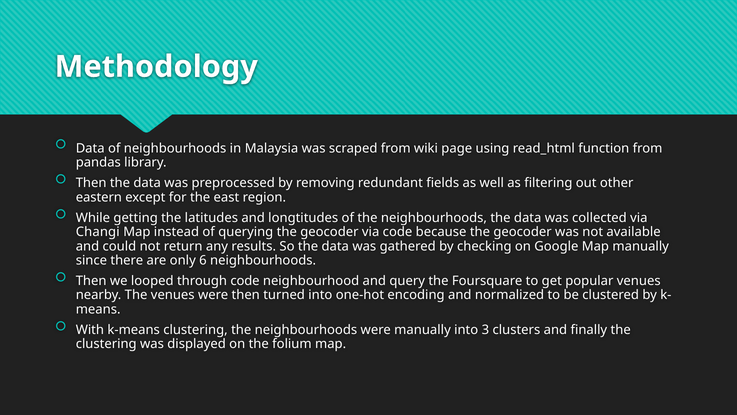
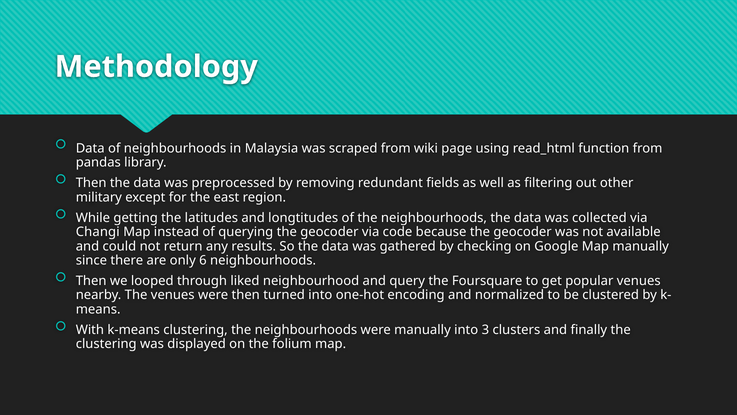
eastern: eastern -> military
through code: code -> liked
